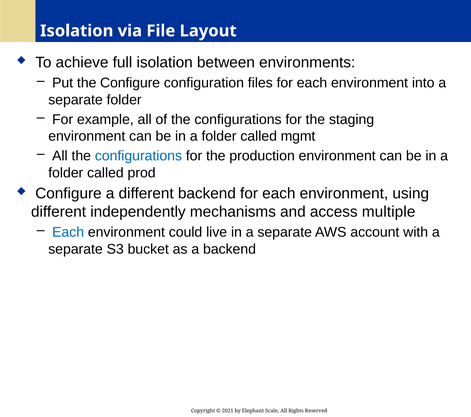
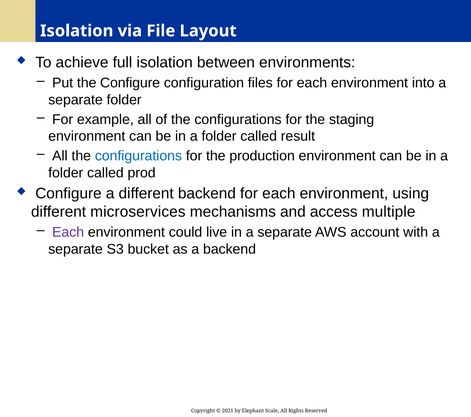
mgmt: mgmt -> result
independently: independently -> microservices
Each at (68, 232) colour: blue -> purple
